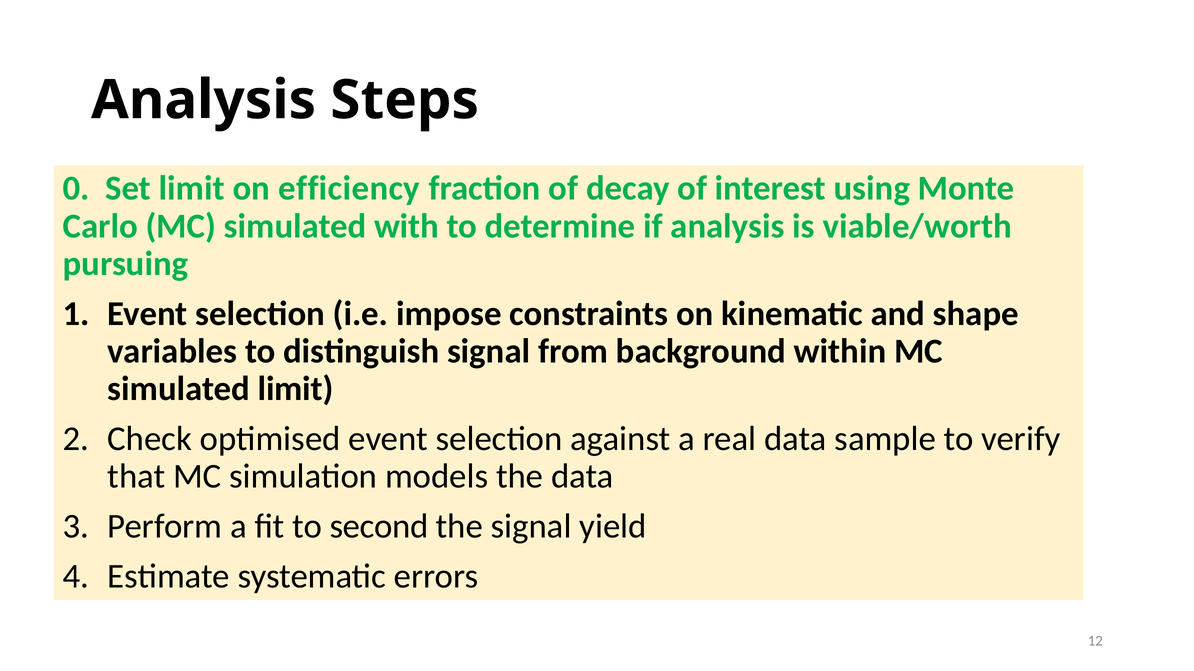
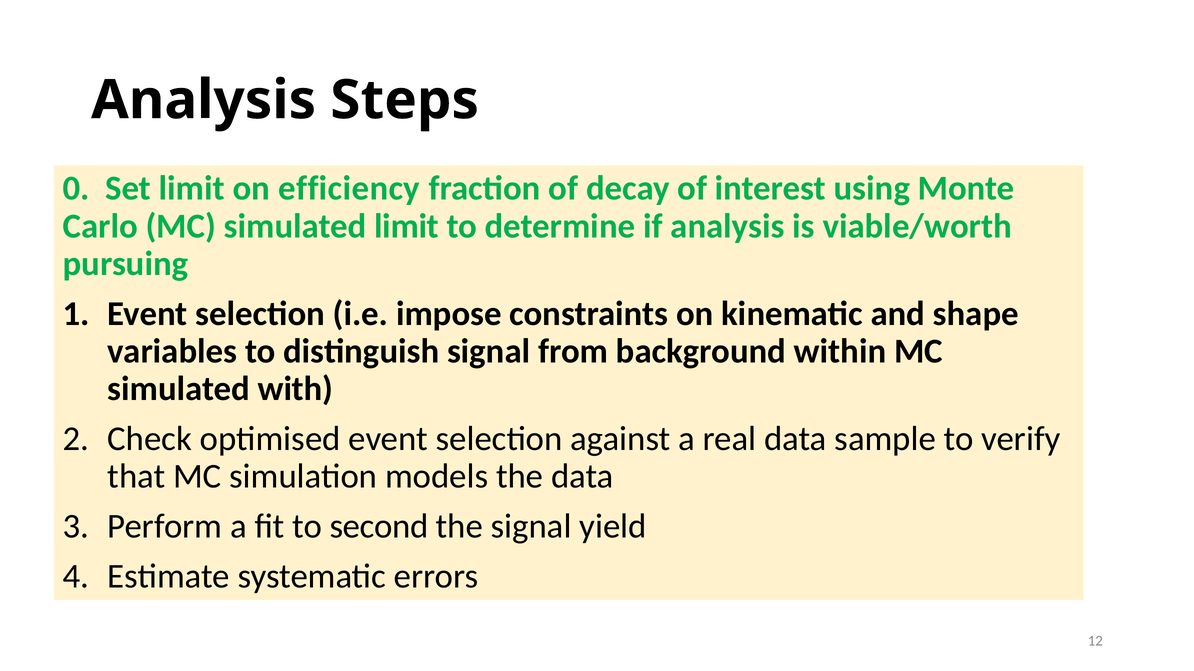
simulated with: with -> limit
simulated limit: limit -> with
